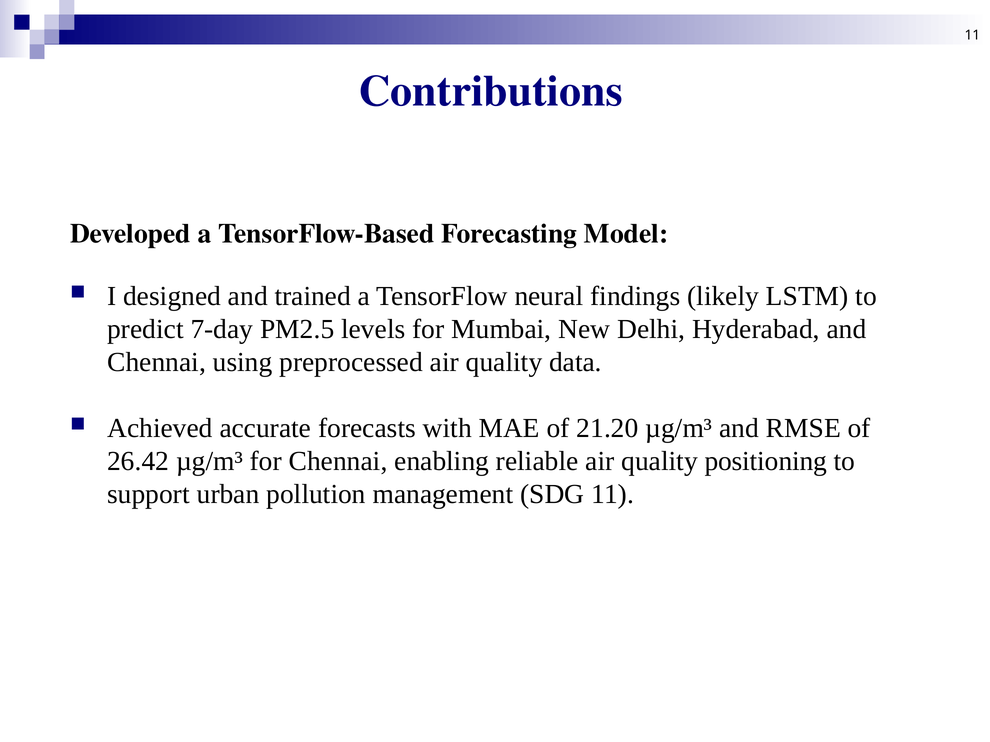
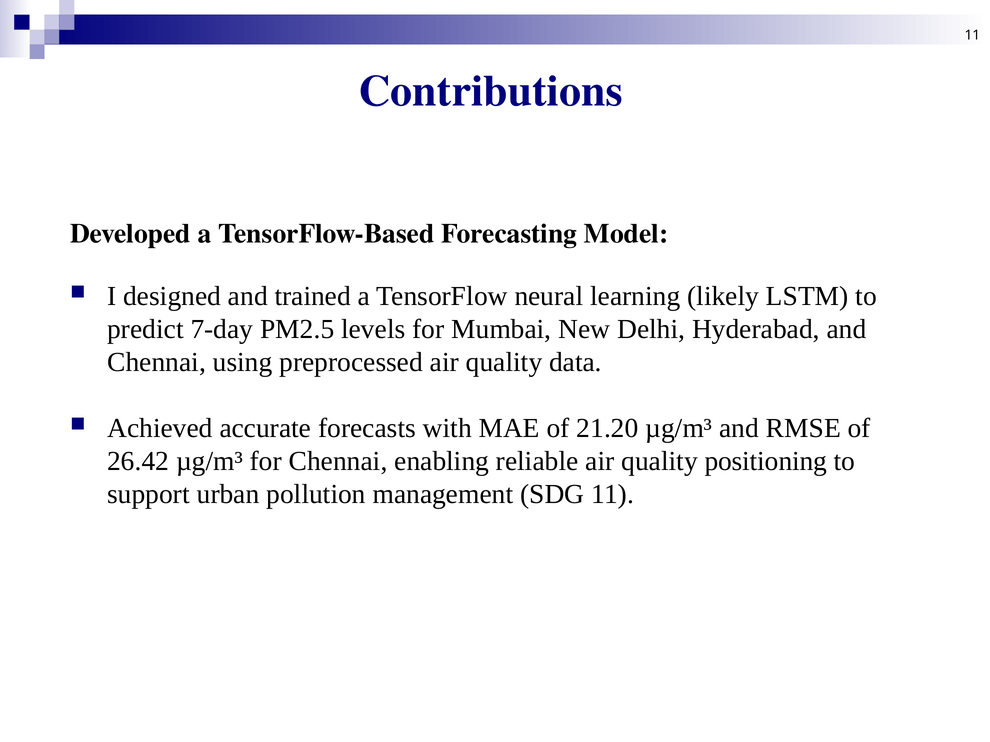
findings: findings -> learning
